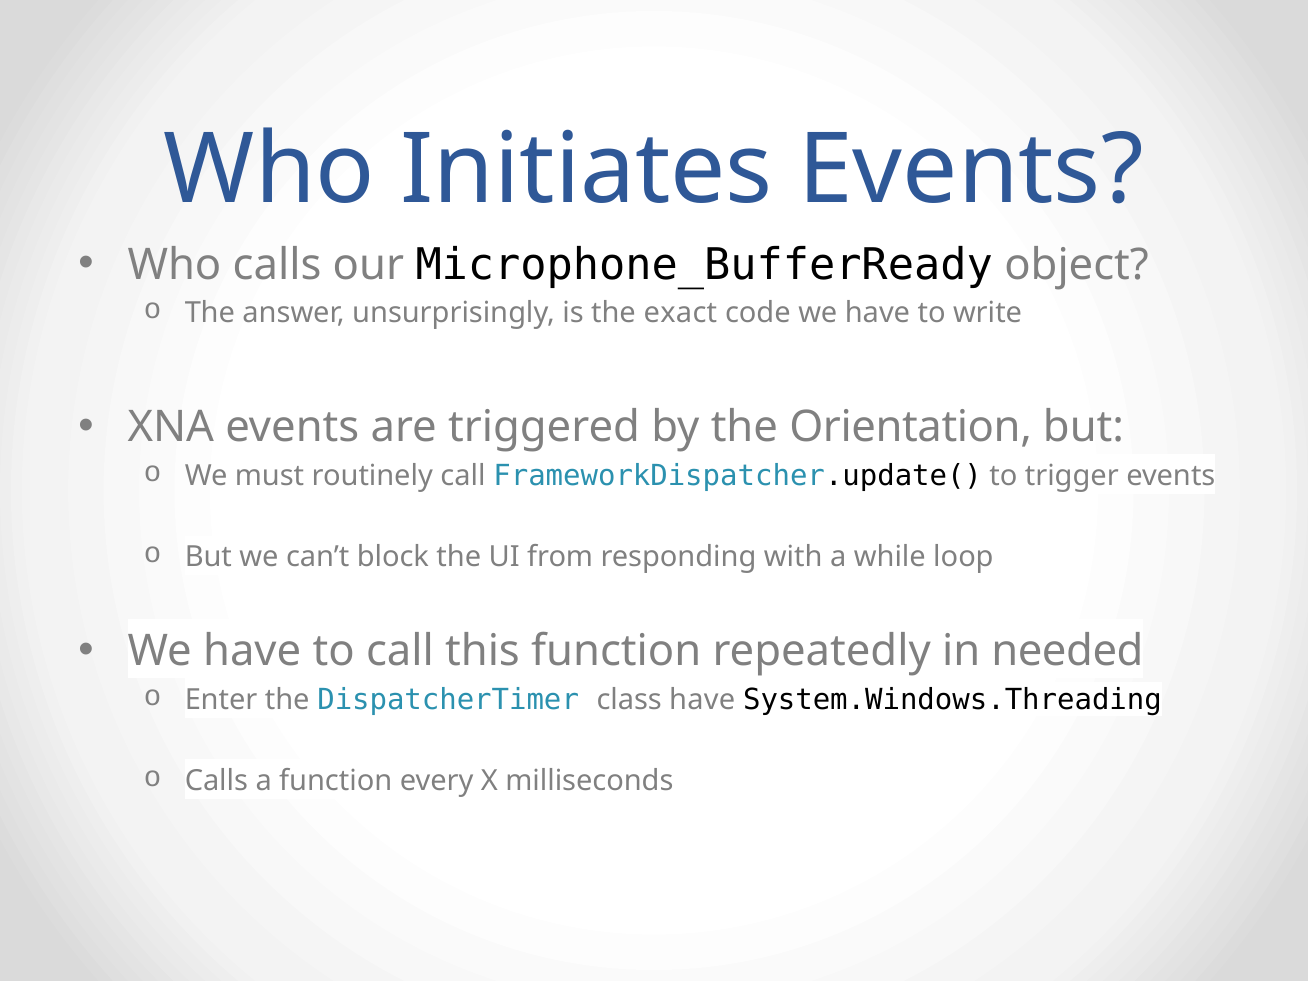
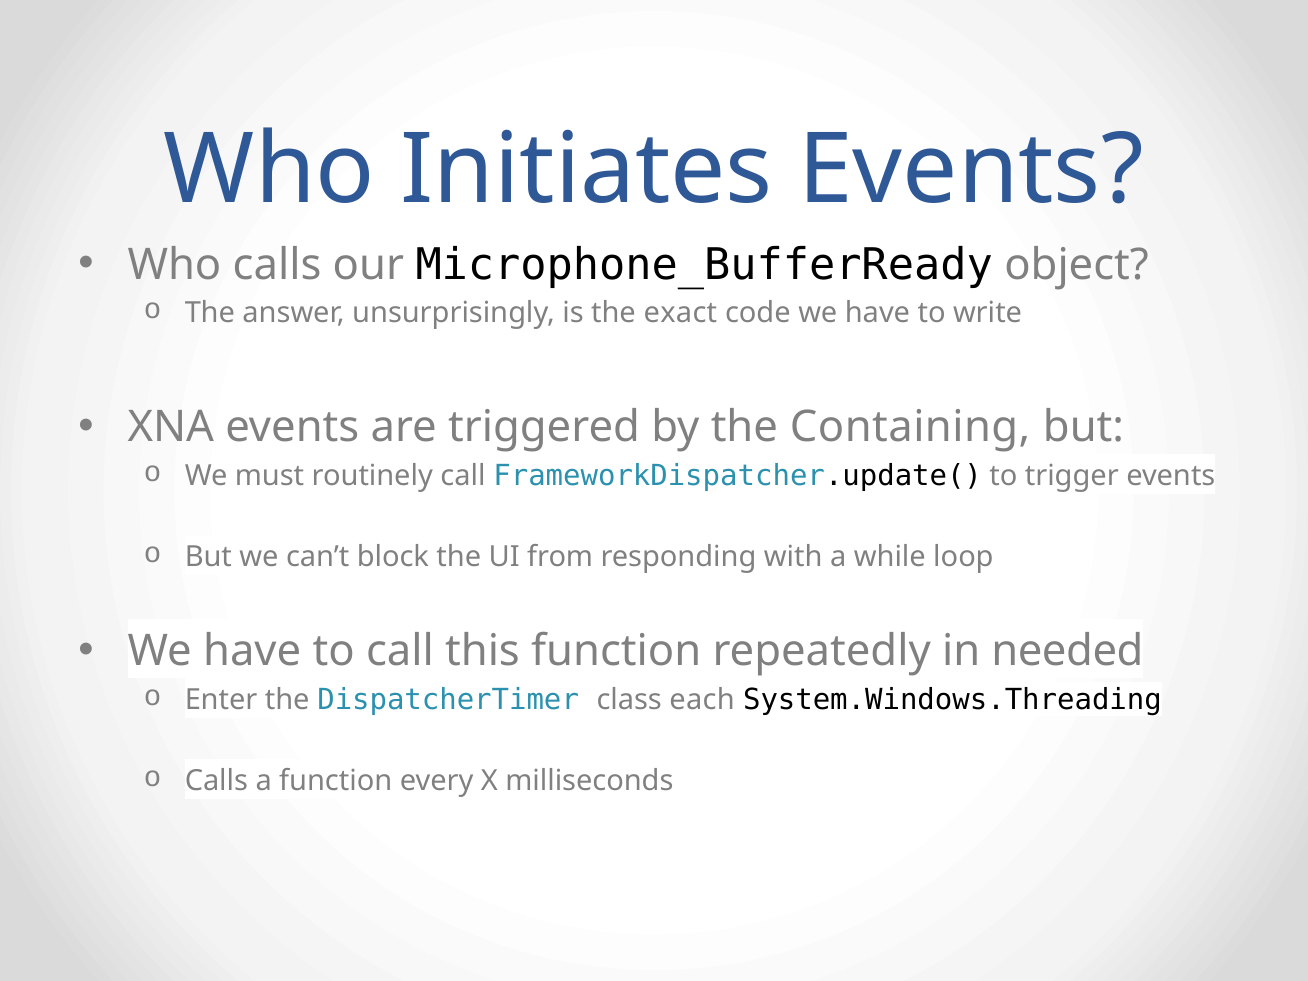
Orientation: Orientation -> Containing
class have: have -> each
